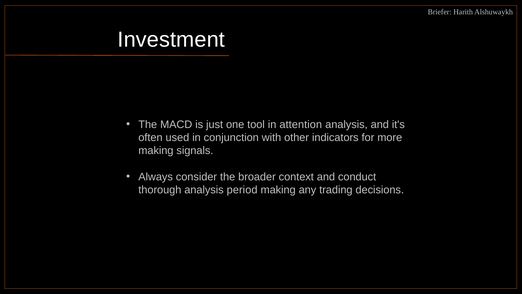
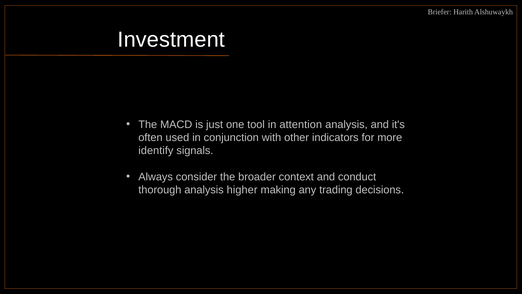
making at (156, 150): making -> identify
period: period -> higher
